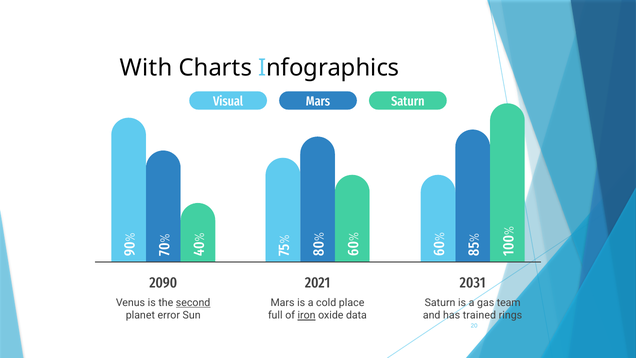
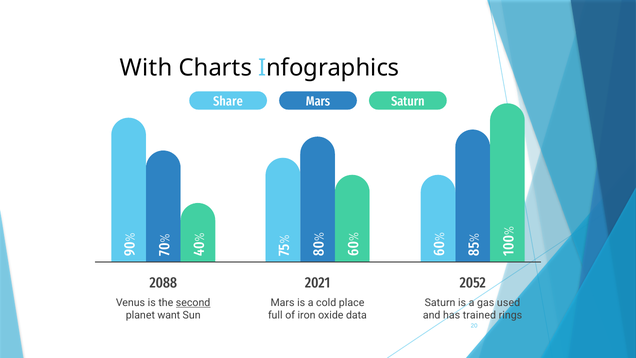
Visual: Visual -> Share
2090: 2090 -> 2088
2031: 2031 -> 2052
team: team -> used
error: error -> want
iron underline: present -> none
